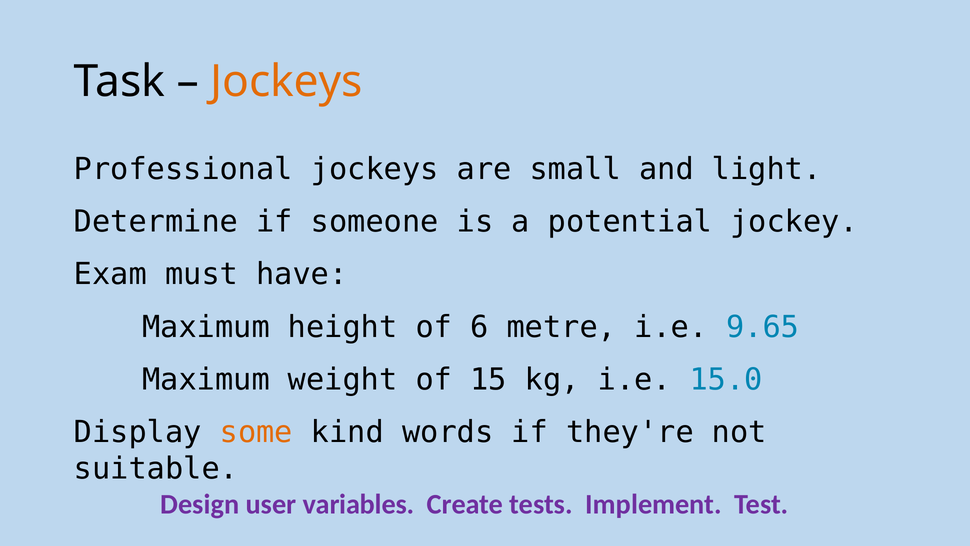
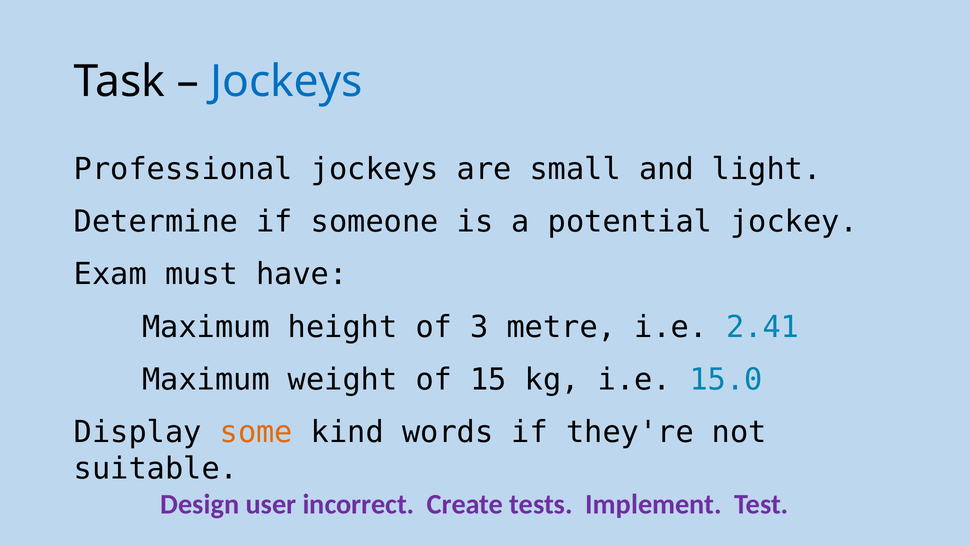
Jockeys at (287, 81) colour: orange -> blue
6: 6 -> 3
9.65: 9.65 -> 2.41
variables: variables -> incorrect
